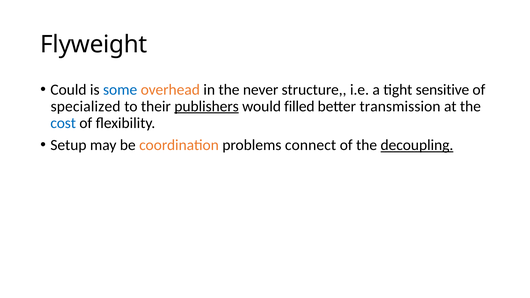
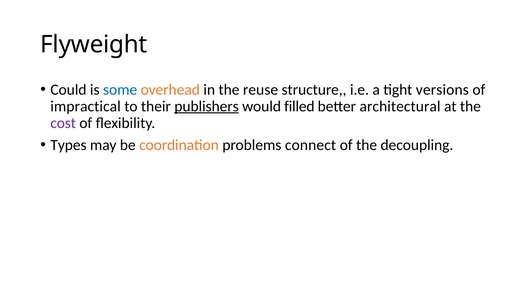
never: never -> reuse
sensitive: sensitive -> versions
specialized: specialized -> impractical
transmission: transmission -> architectural
cost colour: blue -> purple
Setup: Setup -> Types
decoupling underline: present -> none
